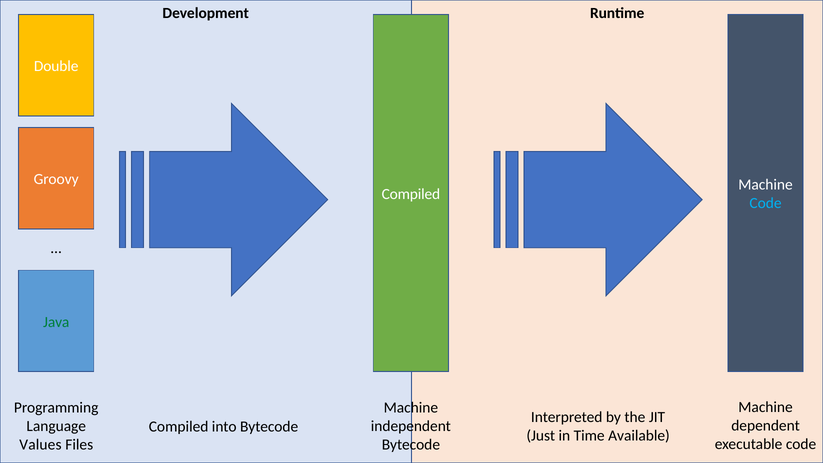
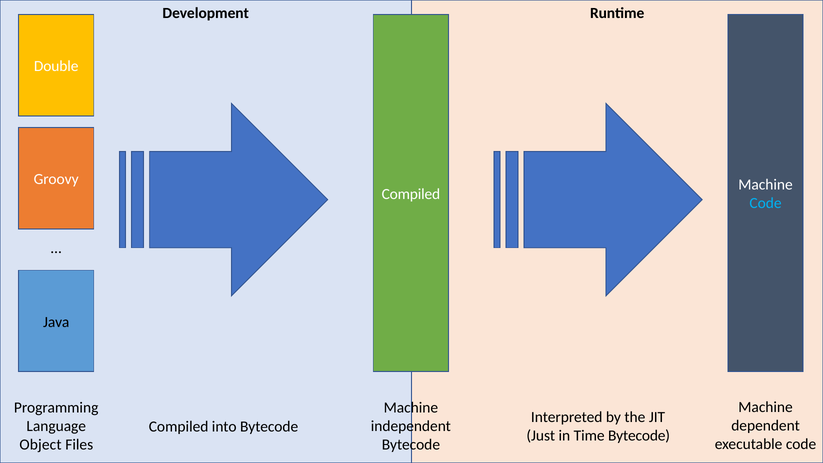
Java colour: green -> black
Time Available: Available -> Bytecode
Values: Values -> Object
